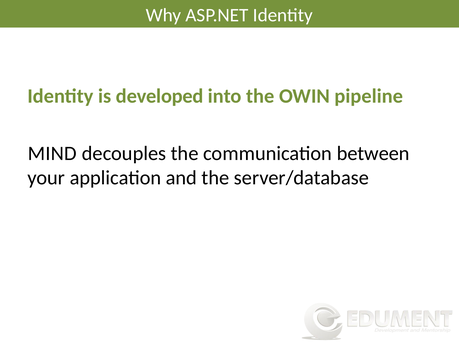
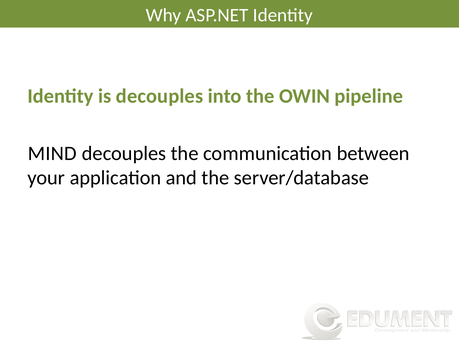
is developed: developed -> decouples
